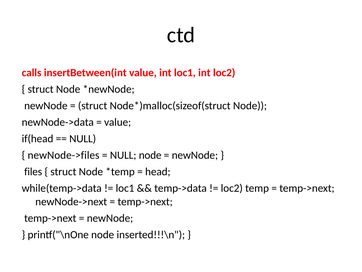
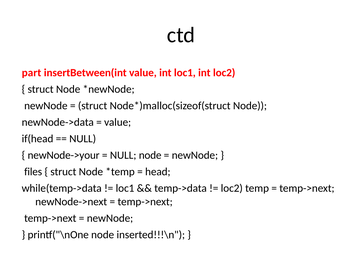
calls: calls -> part
newNode->files: newNode->files -> newNode->your
